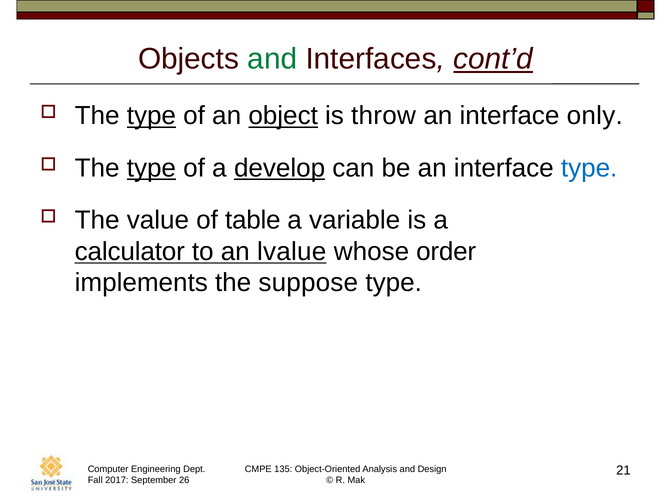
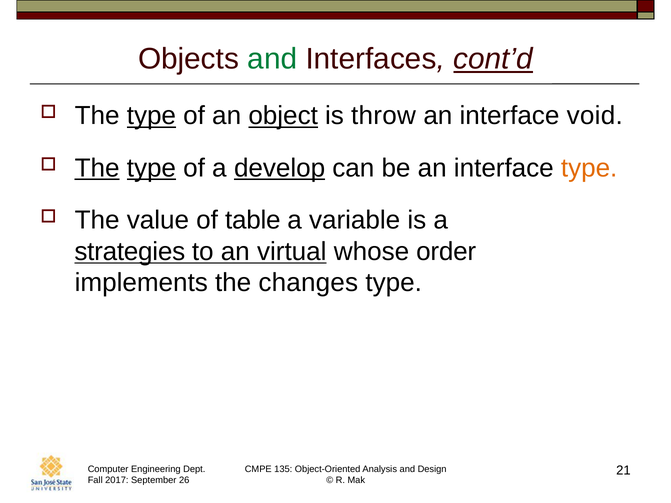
only: only -> void
The at (97, 168) underline: none -> present
type at (589, 168) colour: blue -> orange
calculator: calculator -> strategies
lvalue: lvalue -> virtual
suppose: suppose -> changes
